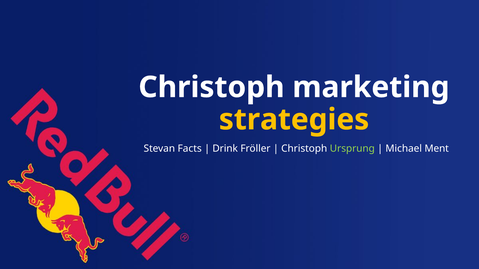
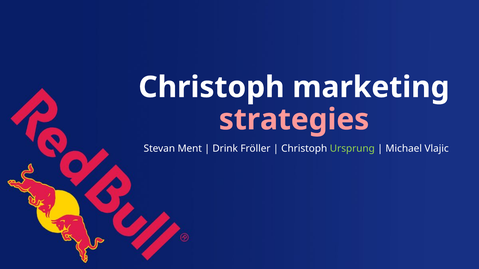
strategies colour: yellow -> pink
Facts: Facts -> Ment
Ment: Ment -> Vlajic
